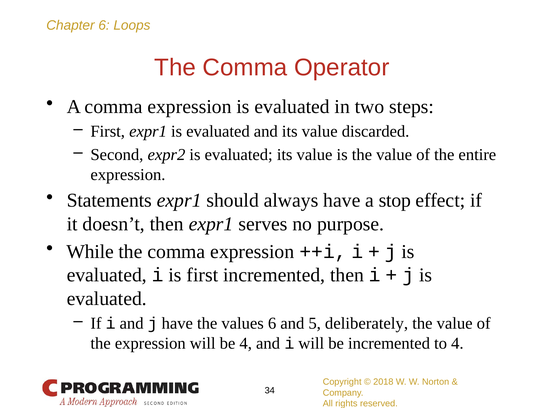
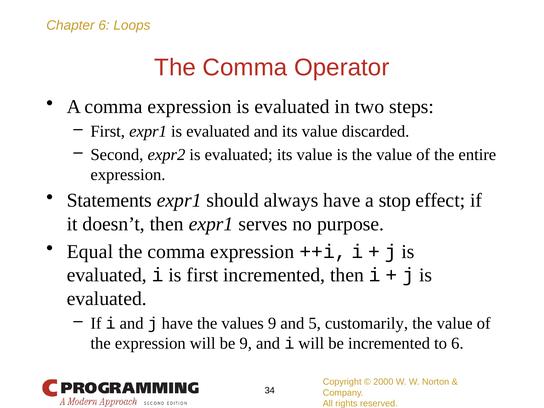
While: While -> Equal
values 6: 6 -> 9
deliberately: deliberately -> customarily
be 4: 4 -> 9
to 4: 4 -> 6
2018: 2018 -> 2000
